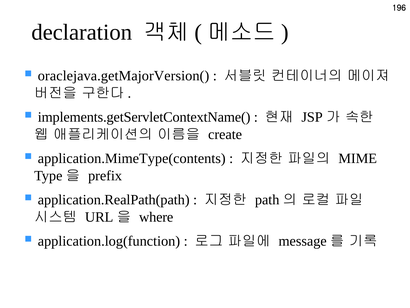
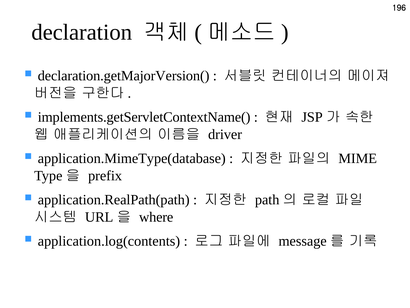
oraclejava.getMajorVersion(: oraclejava.getMajorVersion( -> declaration.getMajorVersion(
create: create -> driver
application.MimeType(contents: application.MimeType(contents -> application.MimeType(database
application.log(function: application.log(function -> application.log(contents
